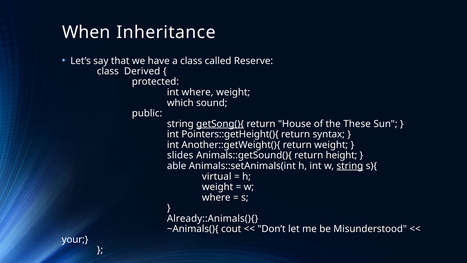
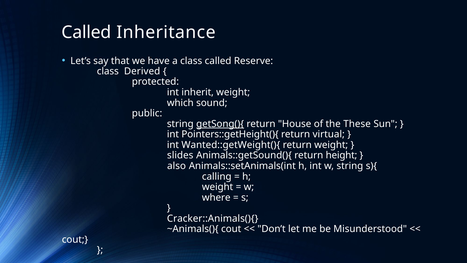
When at (86, 32): When -> Called
int where: where -> inherit
syntax: syntax -> virtual
Another::getWeight(){: Another::getWeight(){ -> Wanted::getWeight(){
able: able -> also
string at (350, 166) underline: present -> none
virtual: virtual -> calling
Already::Animals(){: Already::Animals(){ -> Cracker::Animals(){
your at (75, 239): your -> cout
